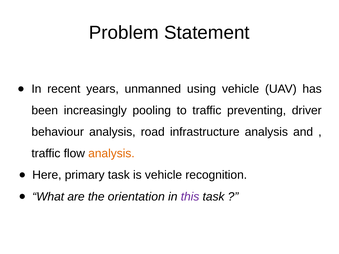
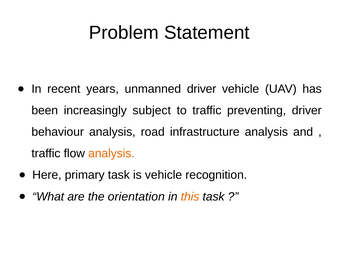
unmanned using: using -> driver
pooling: pooling -> subject
this colour: purple -> orange
